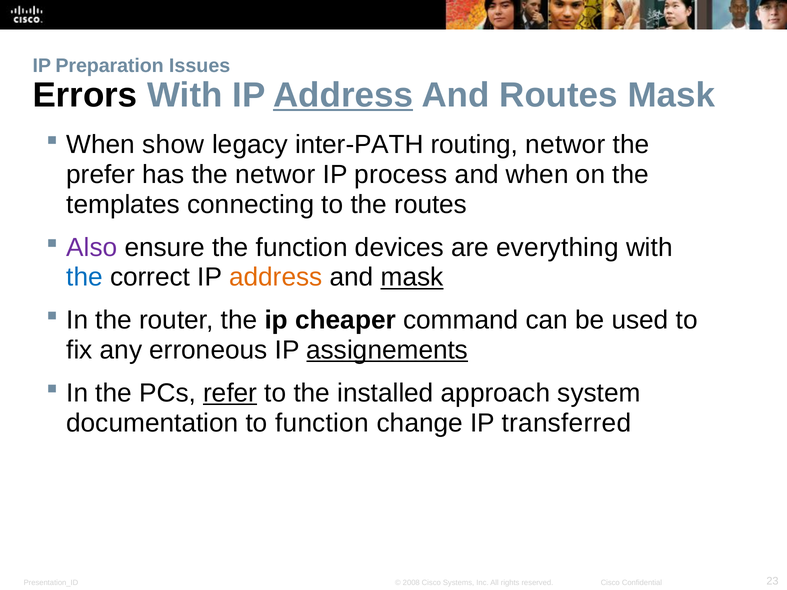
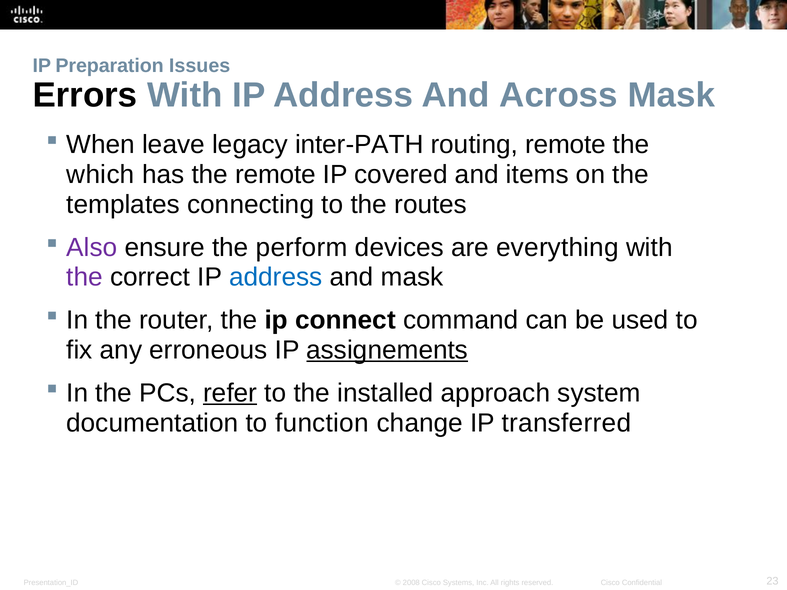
Address at (343, 95) underline: present -> none
And Routes: Routes -> Across
show: show -> leave
routing networ: networ -> remote
prefer: prefer -> which
the networ: networ -> remote
process: process -> covered
and when: when -> items
the function: function -> perform
the at (85, 277) colour: blue -> purple
address at (276, 277) colour: orange -> blue
mask at (412, 277) underline: present -> none
cheaper: cheaper -> connect
